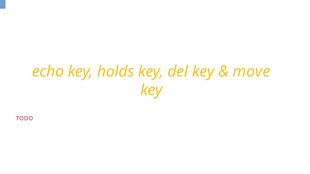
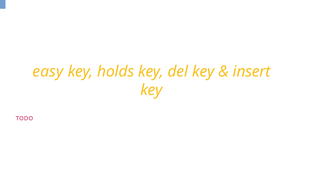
echo: echo -> easy
move: move -> insert
